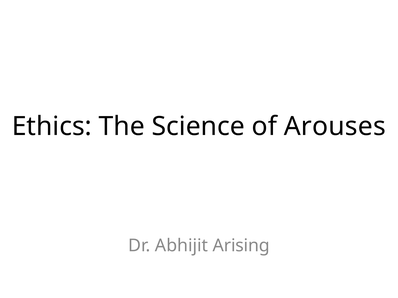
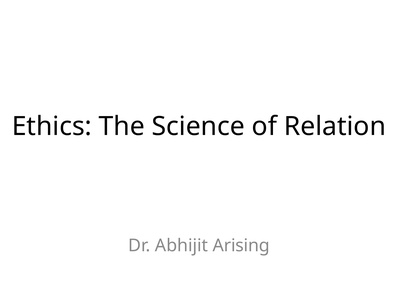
Arouses: Arouses -> Relation
